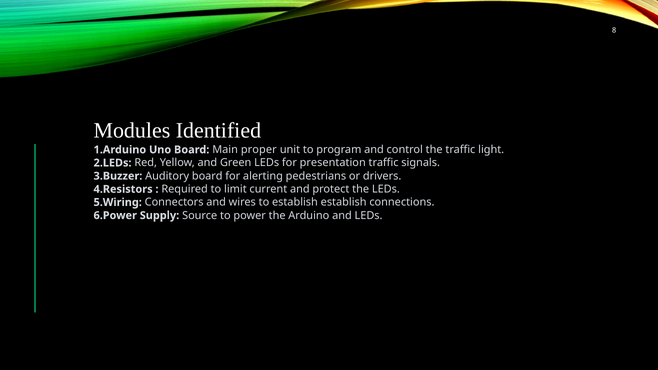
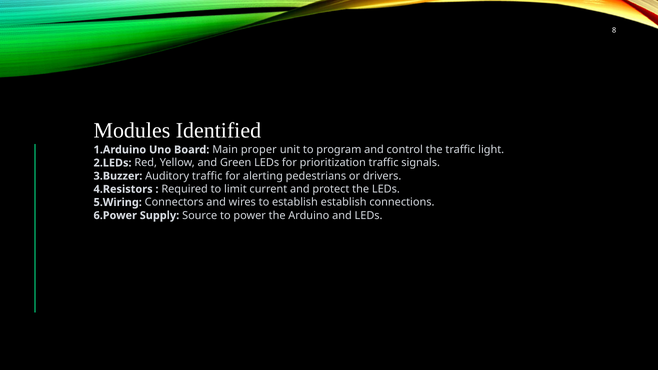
presentation: presentation -> prioritization
Auditory board: board -> traffic
